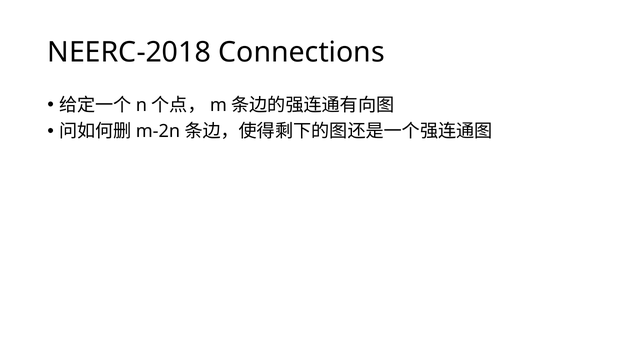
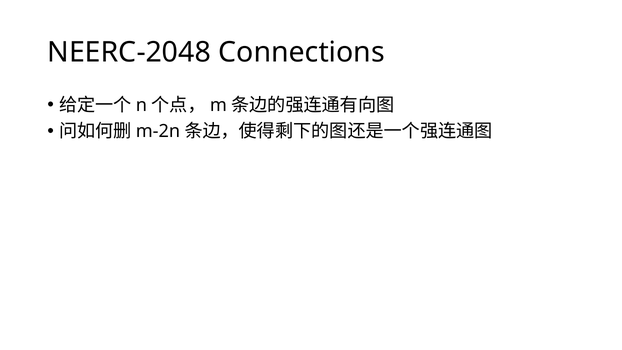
NEERC-2018: NEERC-2018 -> NEERC-2048
